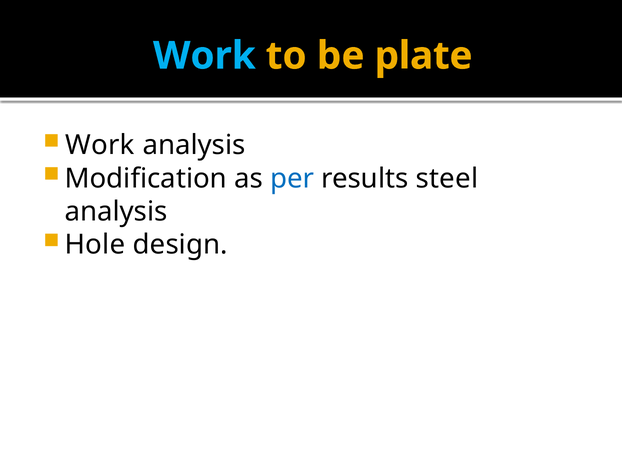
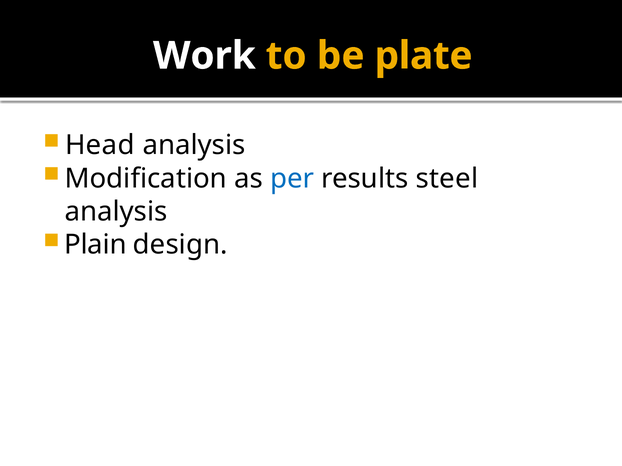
Work at (204, 56) colour: light blue -> white
Work at (100, 145): Work -> Head
Hole: Hole -> Plain
